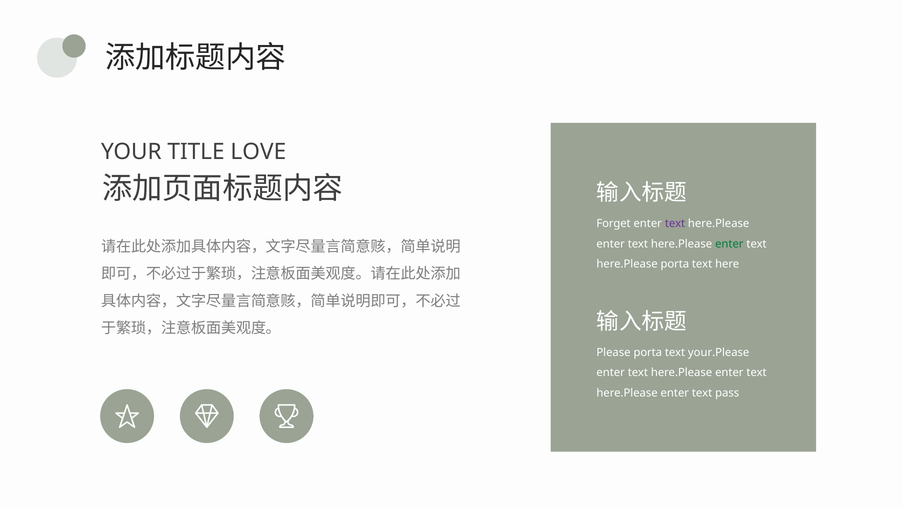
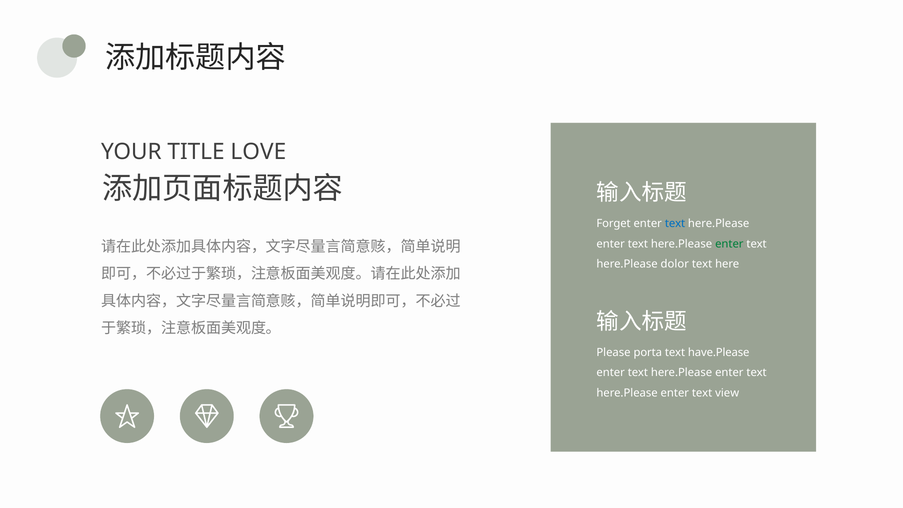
text at (675, 224) colour: purple -> blue
here.Please porta: porta -> dolor
your.Please: your.Please -> have.Please
pass: pass -> view
